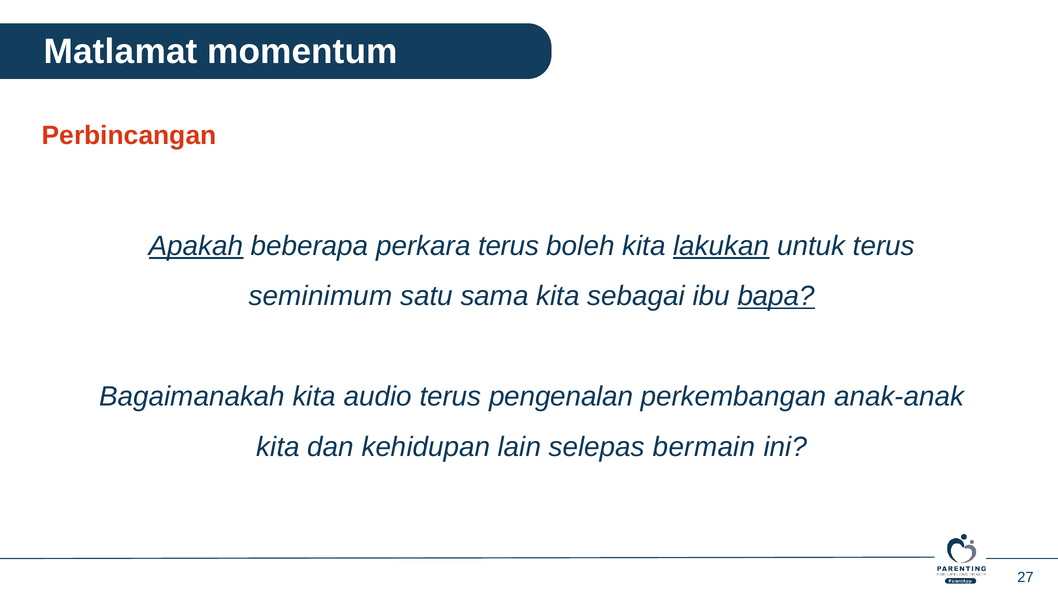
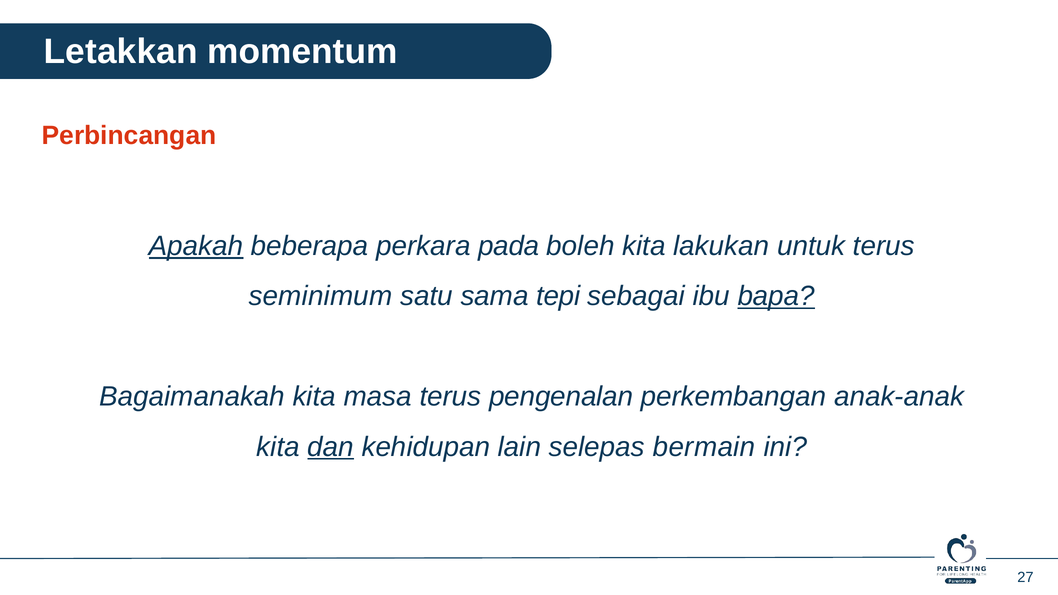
Matlamat: Matlamat -> Letakkan
perkara terus: terus -> pada
lakukan underline: present -> none
sama kita: kita -> tepi
audio: audio -> masa
dan underline: none -> present
